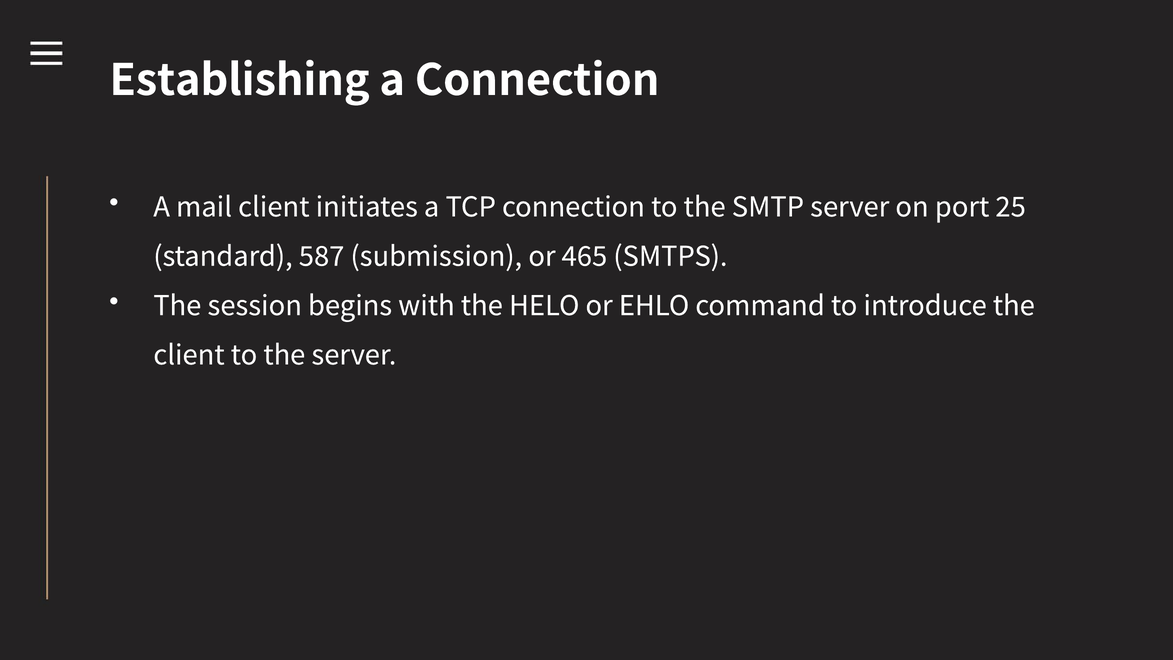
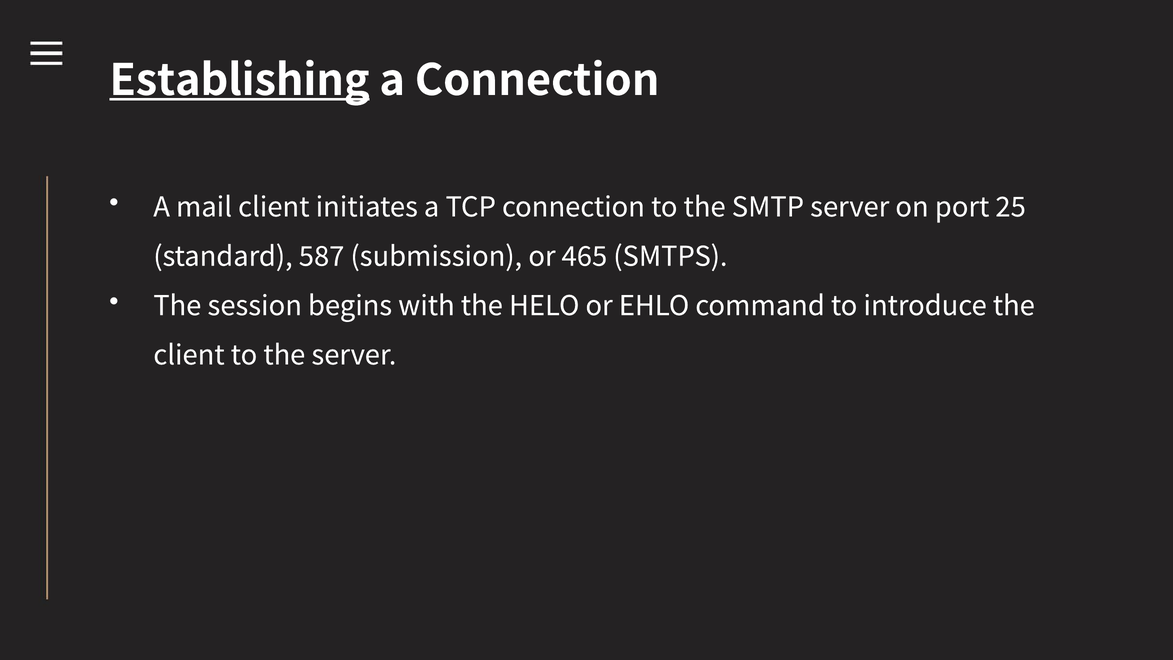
Establishing underline: none -> present
